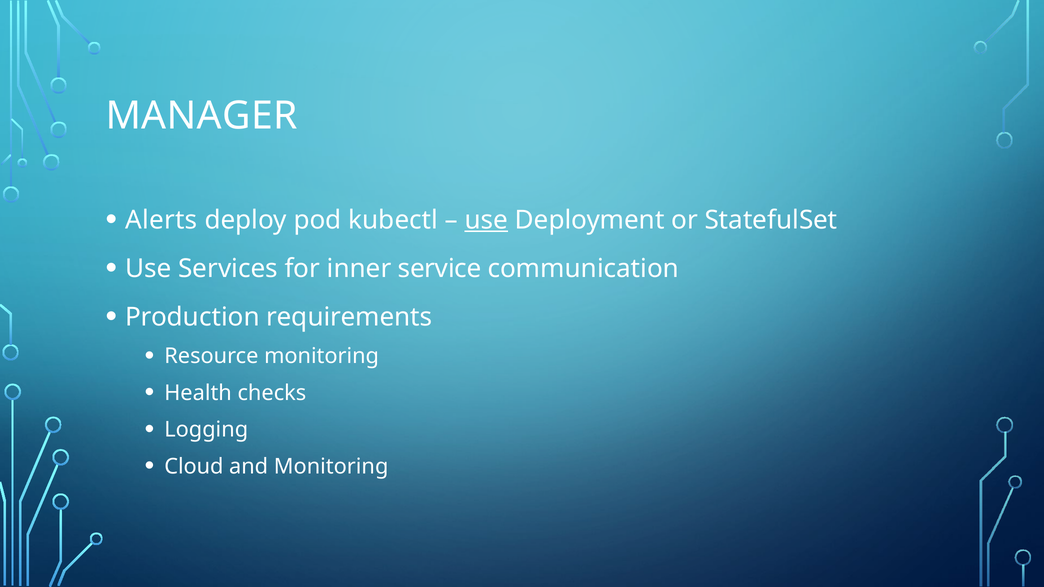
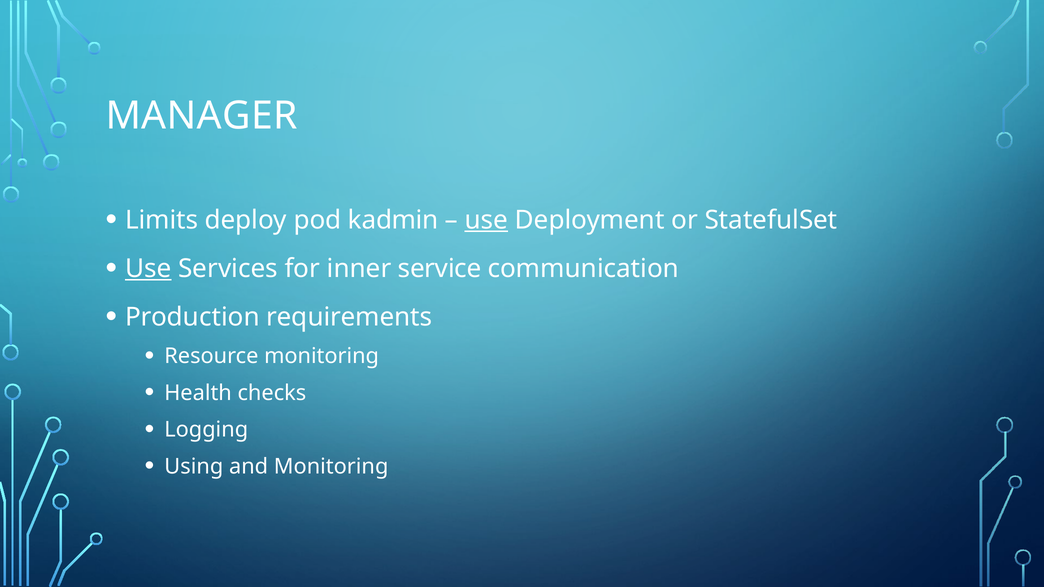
Alerts: Alerts -> Limits
kubectl: kubectl -> kadmin
Use at (148, 269) underline: none -> present
Cloud: Cloud -> Using
